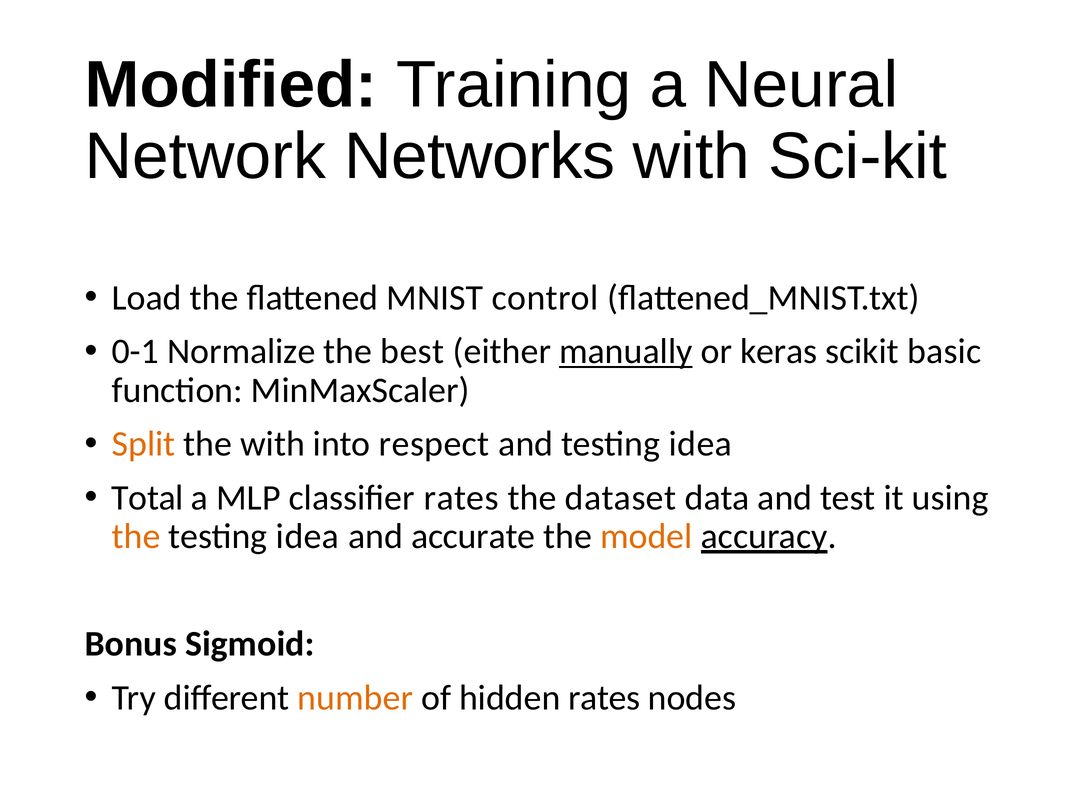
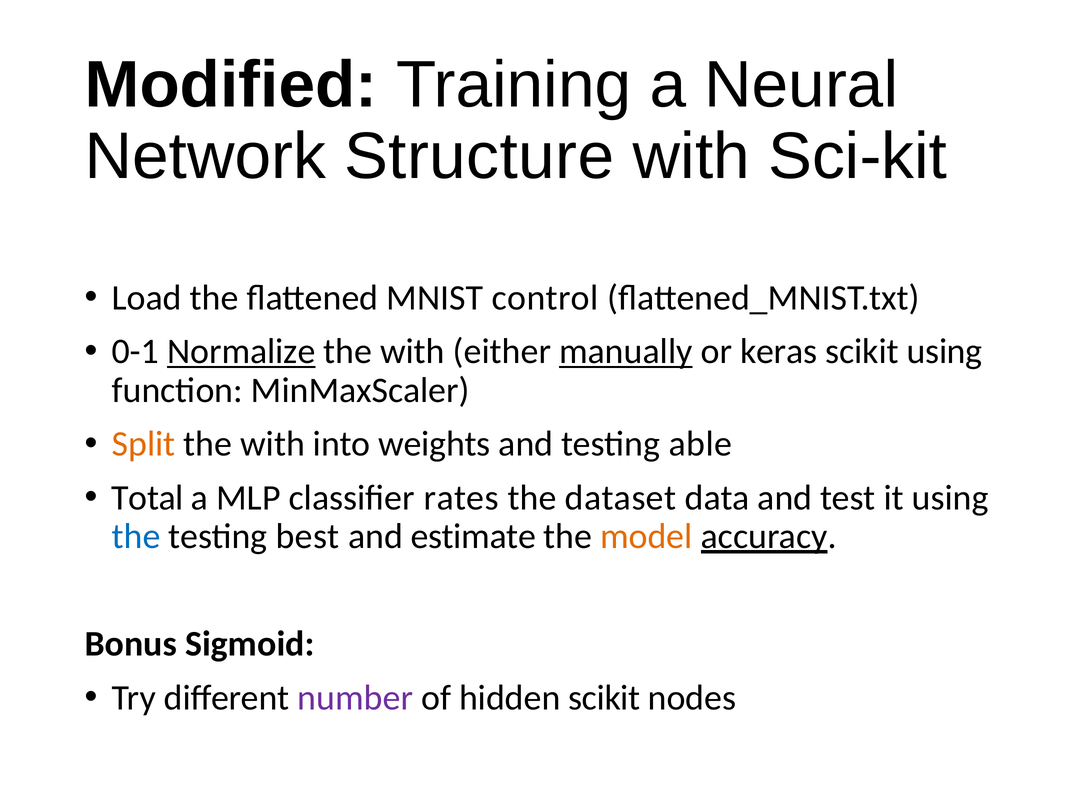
Networks: Networks -> Structure
Normalize underline: none -> present
best at (412, 351): best -> with
scikit basic: basic -> using
respect: respect -> weights
and testing idea: idea -> able
the at (136, 536) colour: orange -> blue
idea at (308, 536): idea -> best
accurate: accurate -> estimate
number colour: orange -> purple
hidden rates: rates -> scikit
